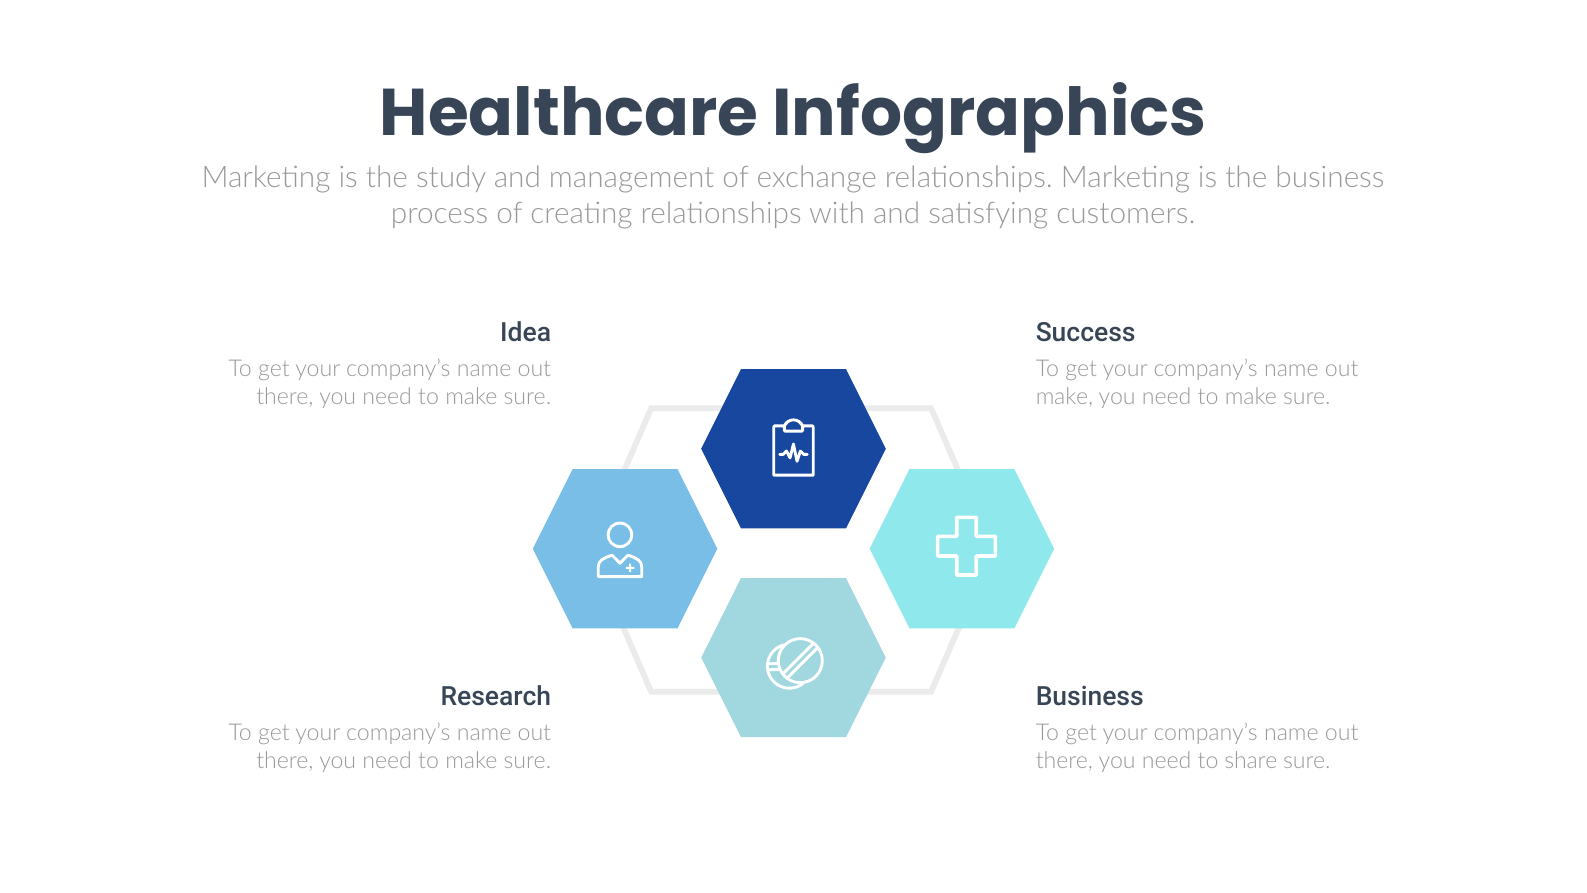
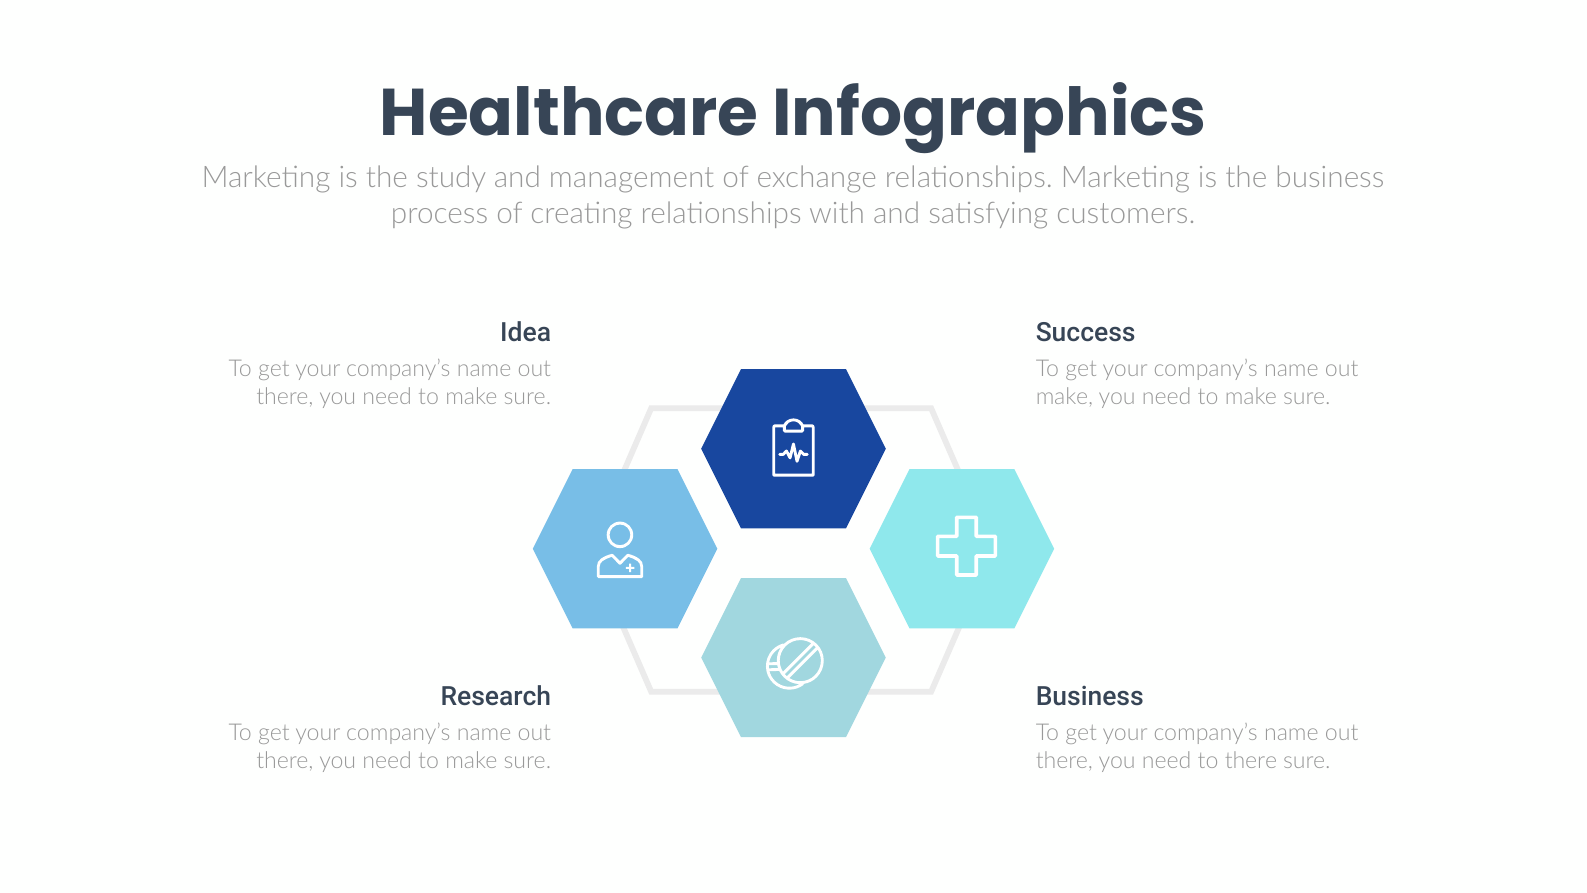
to share: share -> there
